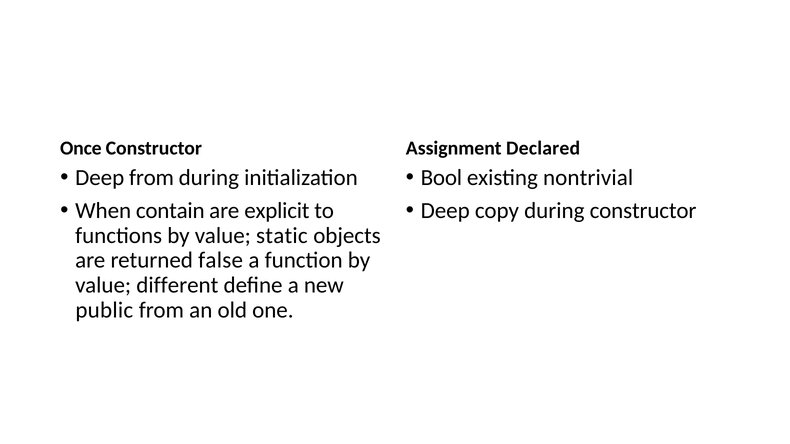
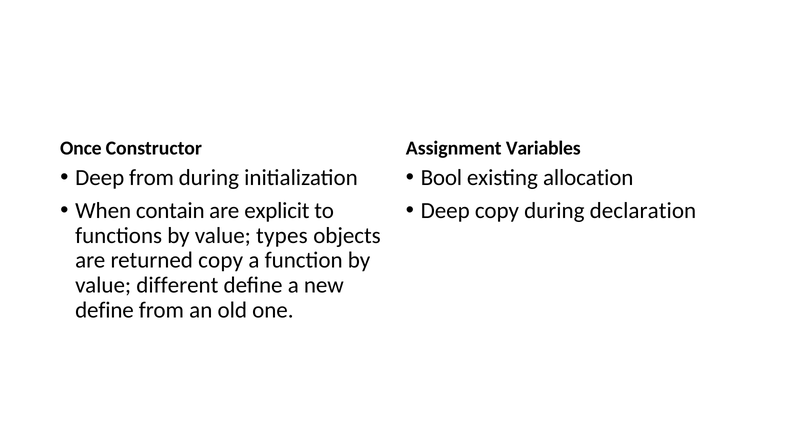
Declared: Declared -> Variables
nontrivial: nontrivial -> allocation
during constructor: constructor -> declaration
static: static -> types
returned false: false -> copy
public at (104, 310): public -> define
